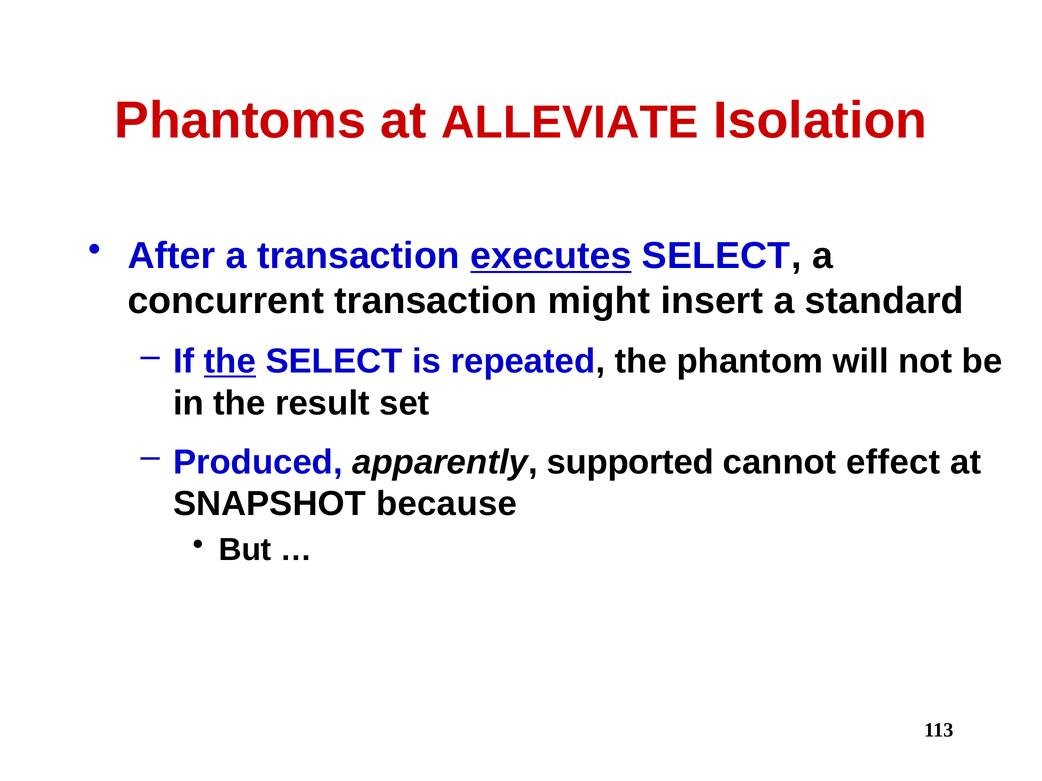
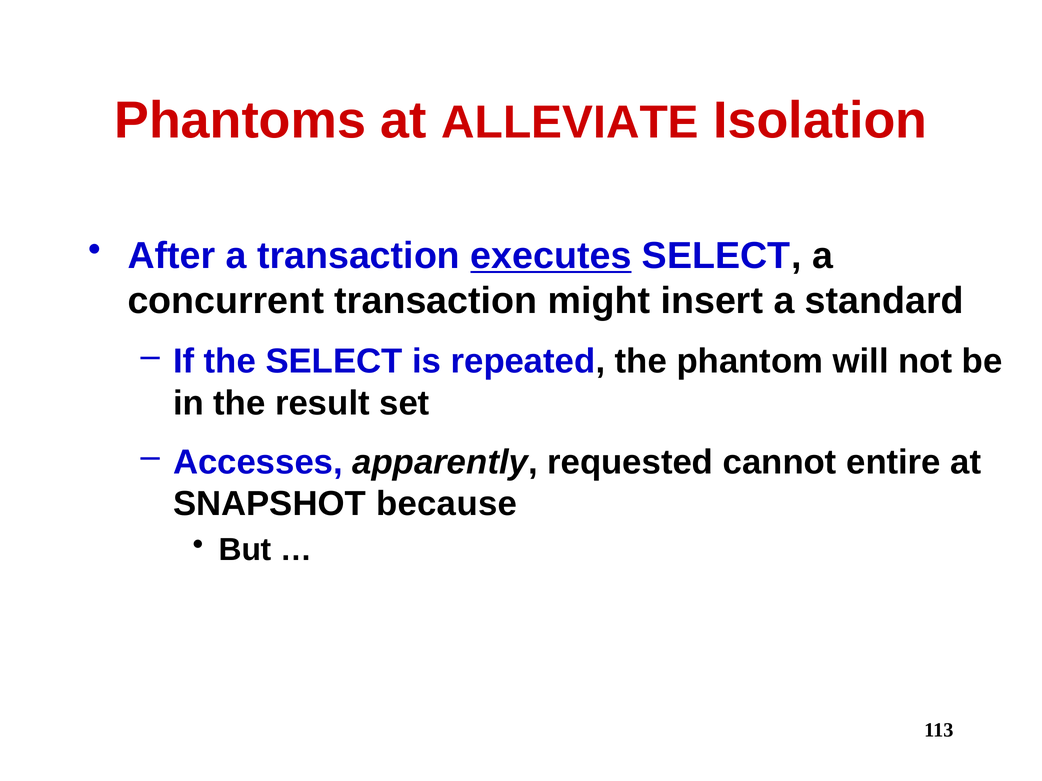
the at (230, 362) underline: present -> none
Produced: Produced -> Accesses
supported: supported -> requested
effect: effect -> entire
